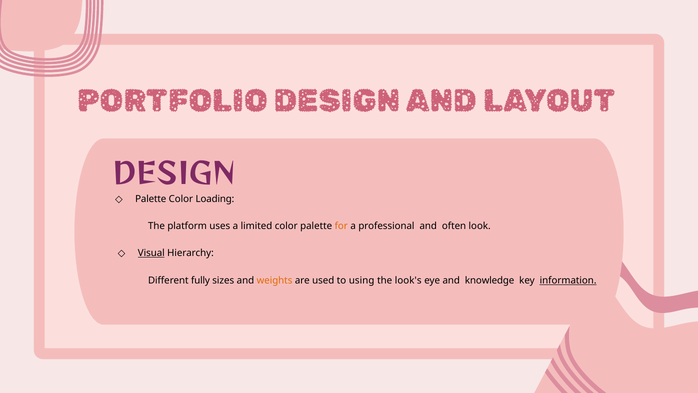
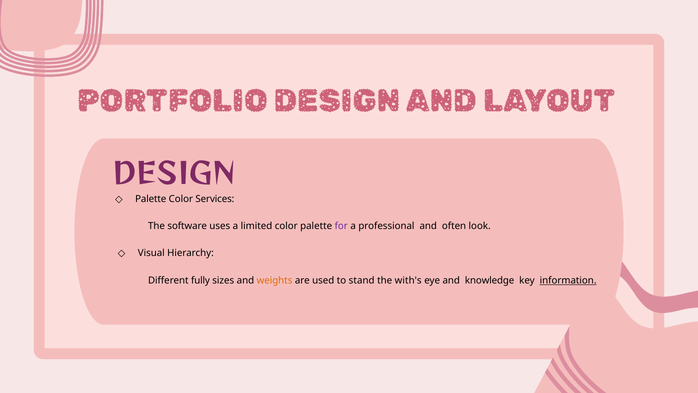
Loading: Loading -> Services
platform: platform -> software
for colour: orange -> purple
Visual underline: present -> none
using: using -> stand
look's: look's -> with's
